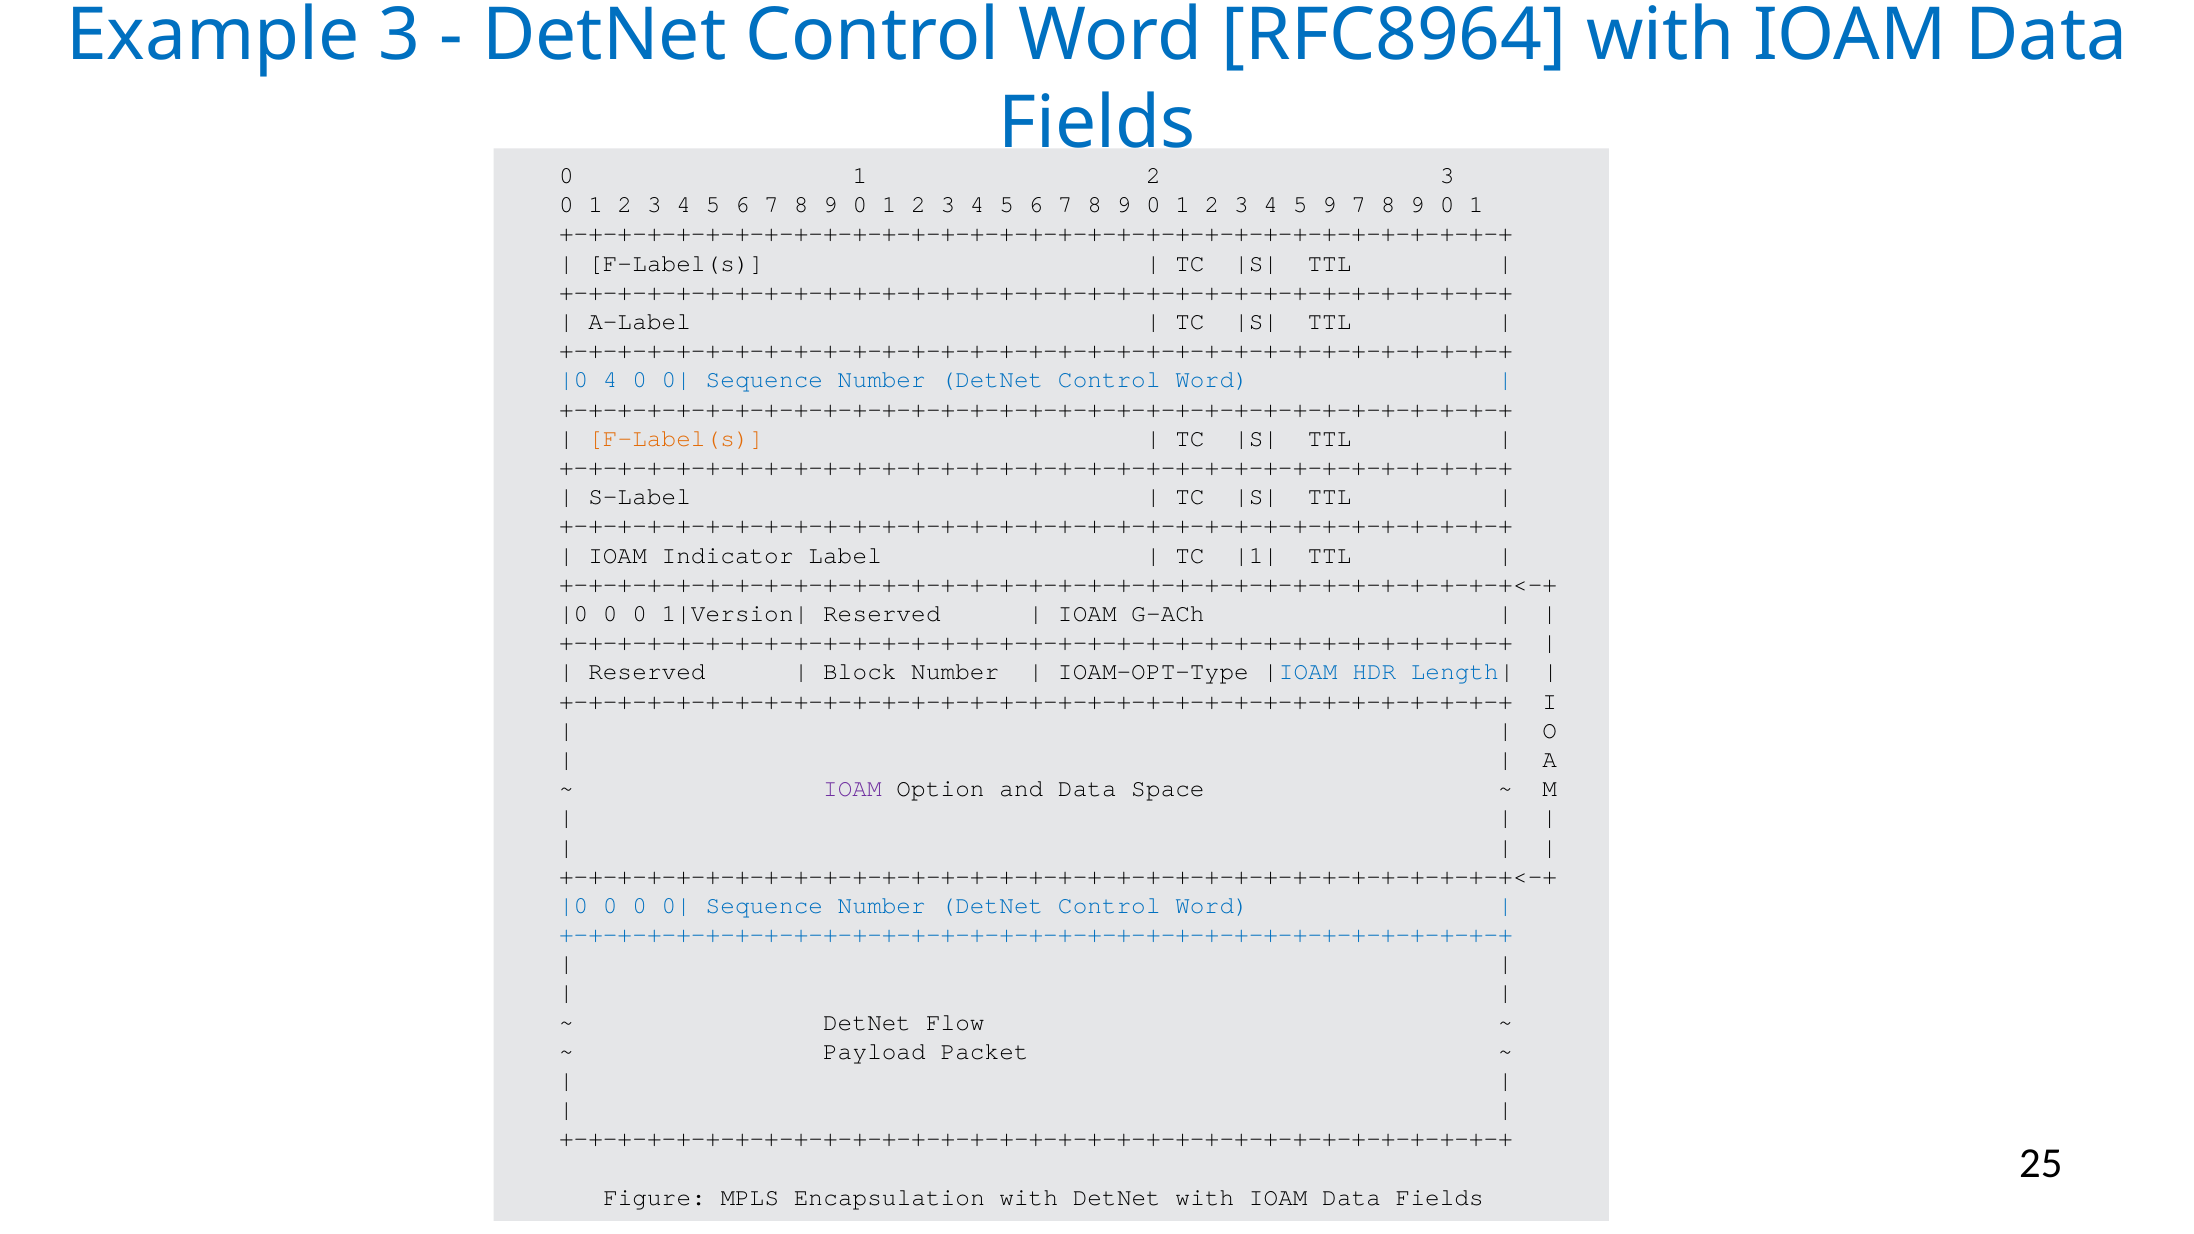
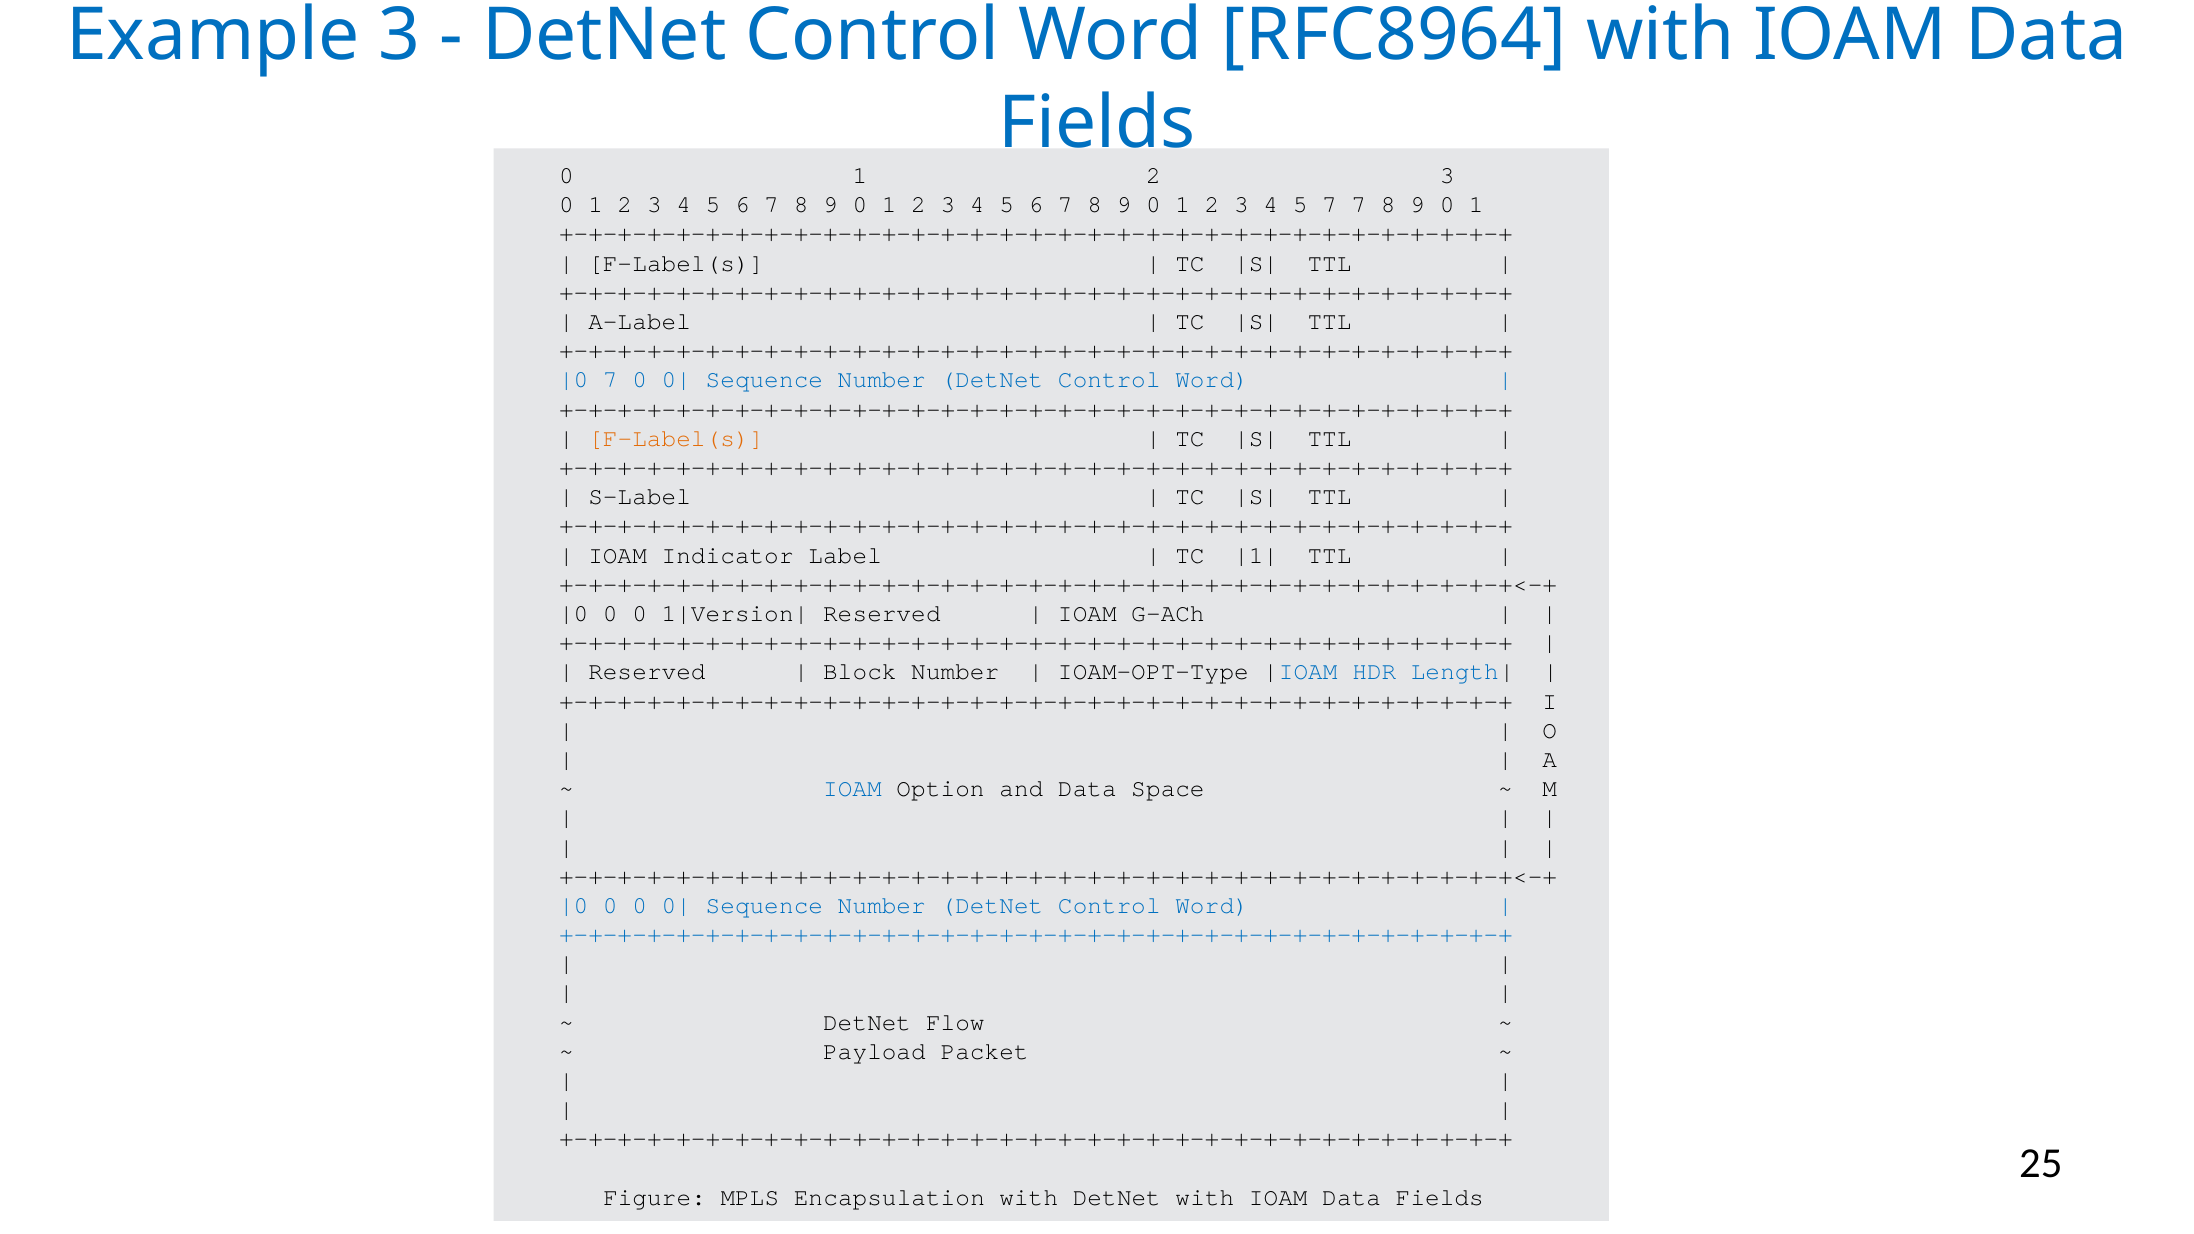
5 9: 9 -> 7
4 at (610, 380): 4 -> 7
IOAM at (852, 789) colour: purple -> blue
